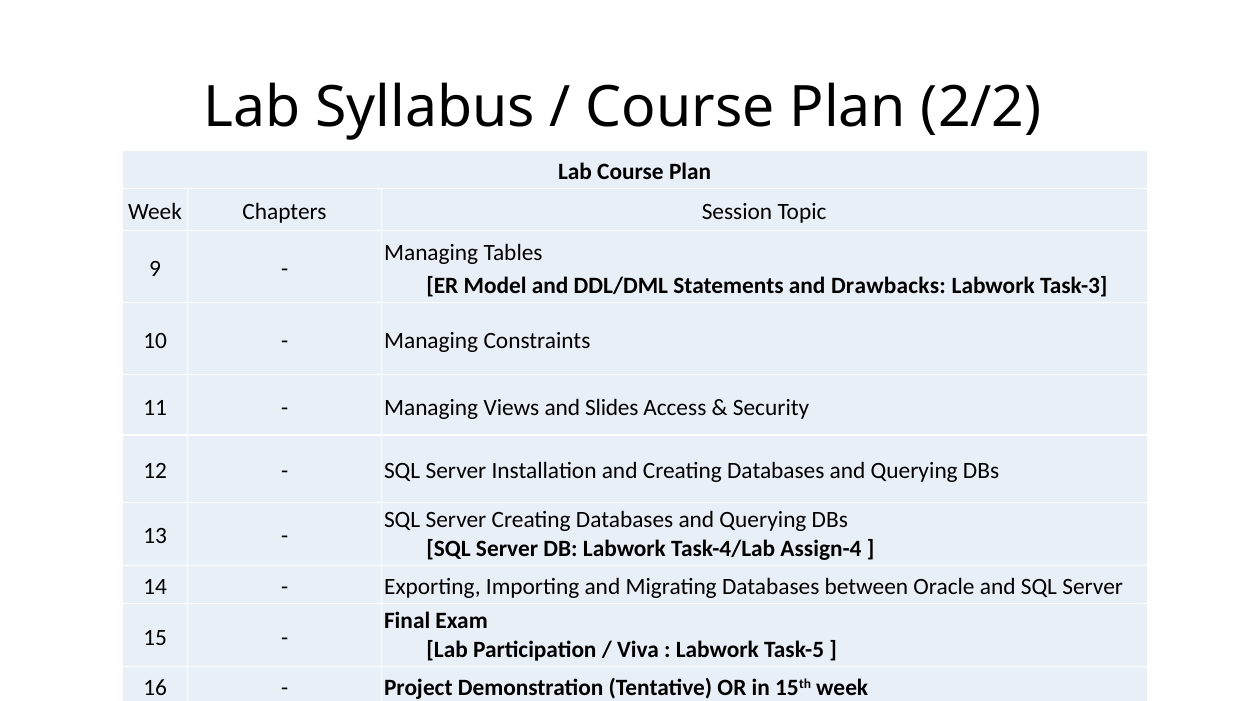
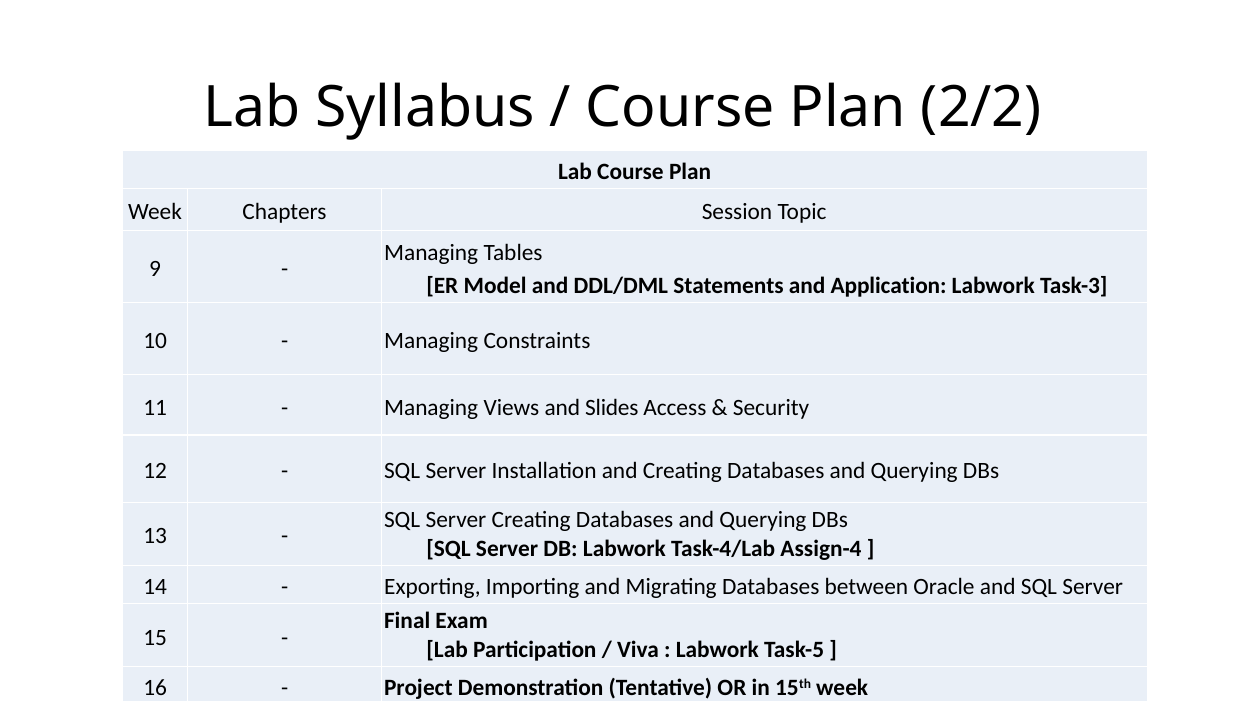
Drawbacks: Drawbacks -> Application
